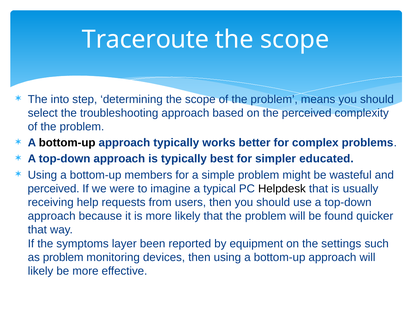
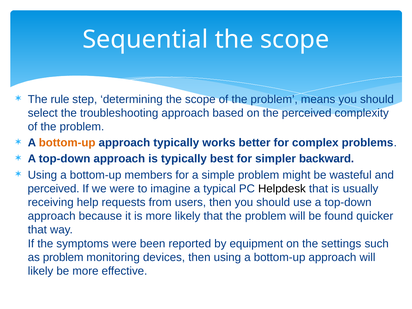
Traceroute: Traceroute -> Sequential
into: into -> rule
bottom-up at (67, 143) colour: black -> orange
educated: educated -> backward
symptoms layer: layer -> were
